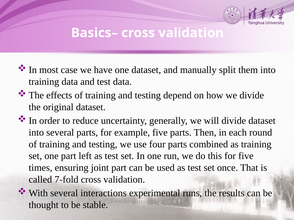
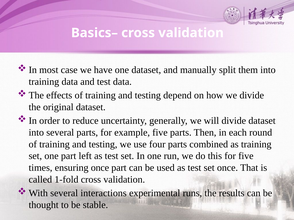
ensuring joint: joint -> once
7-fold: 7-fold -> 1-fold
